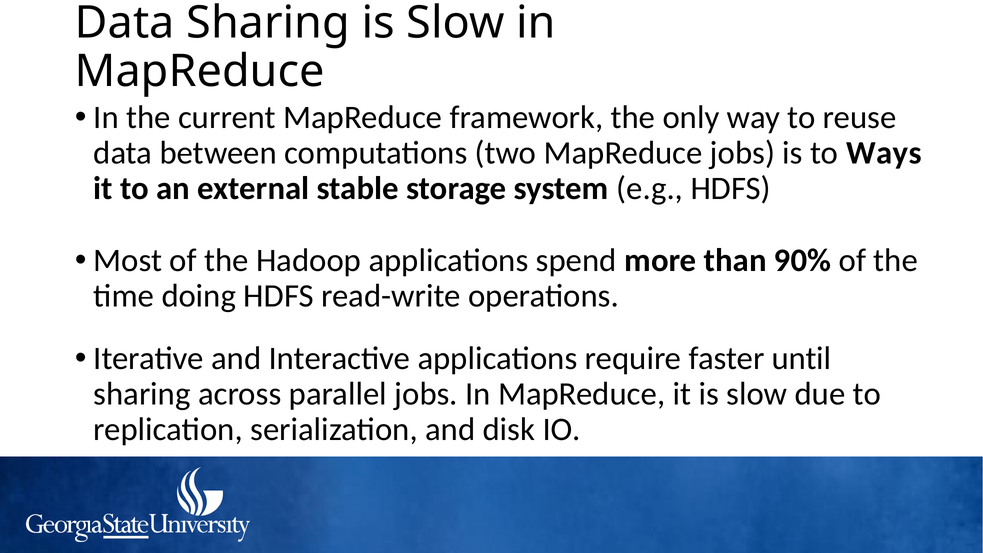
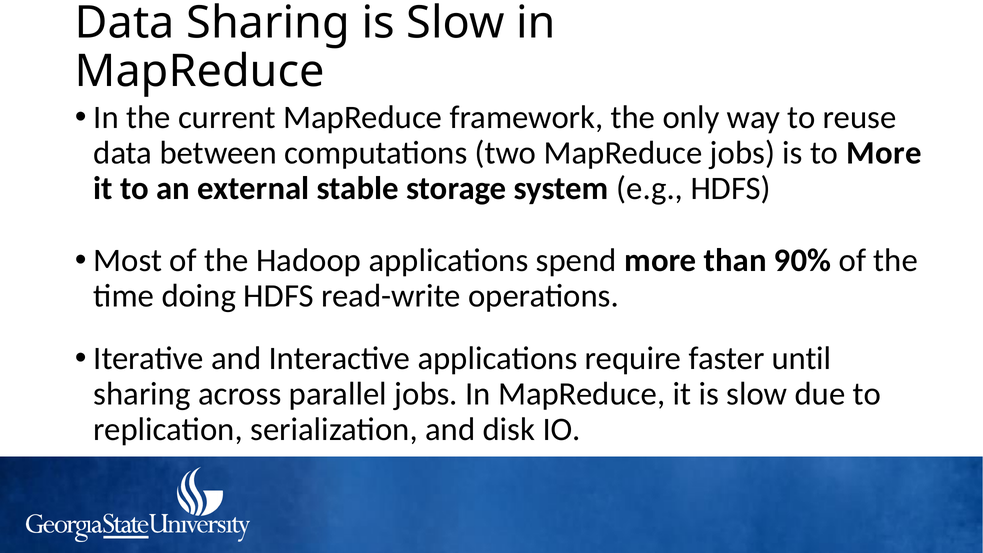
to Ways: Ways -> More
